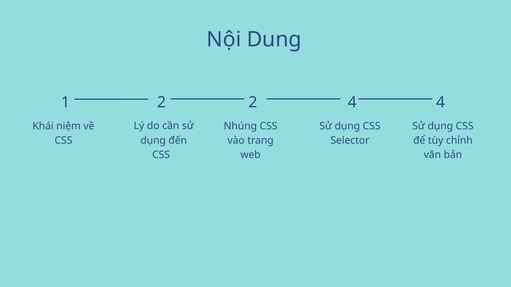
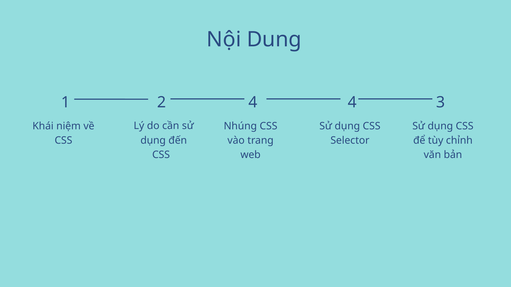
2 2: 2 -> 4
4 4: 4 -> 3
